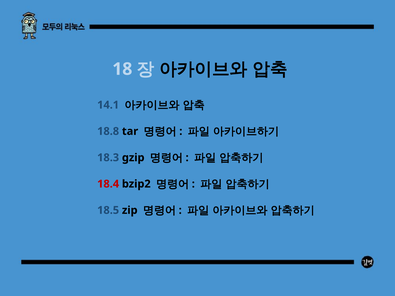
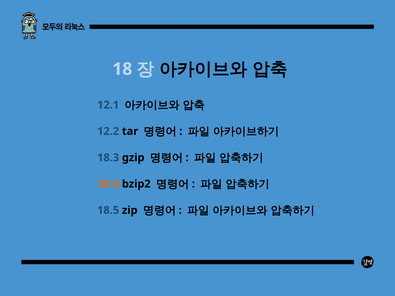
14.1: 14.1 -> 12.1
18.8: 18.8 -> 12.2
18.4 colour: red -> orange
